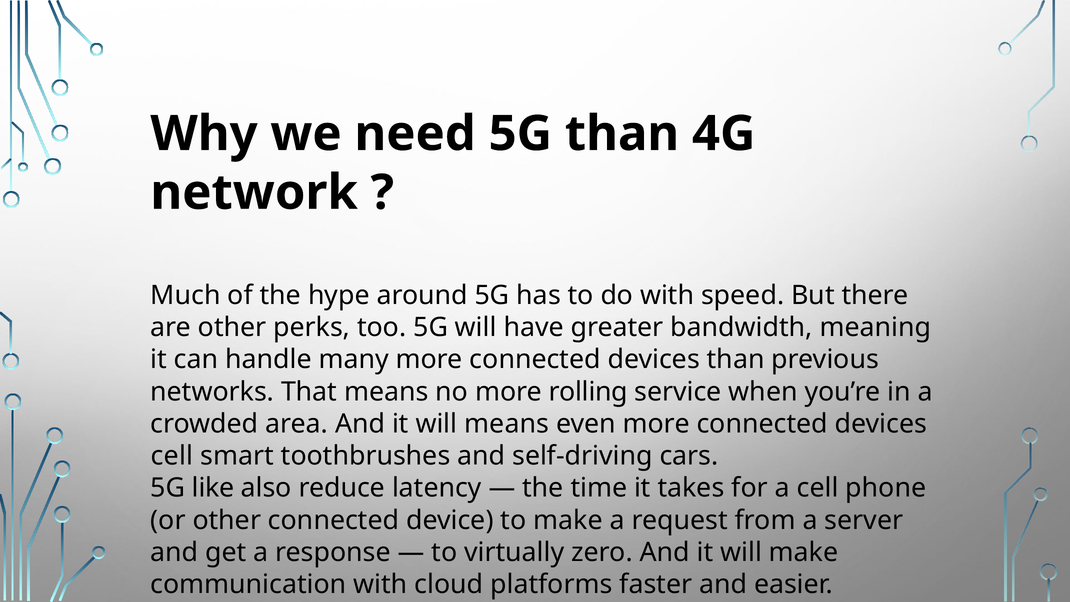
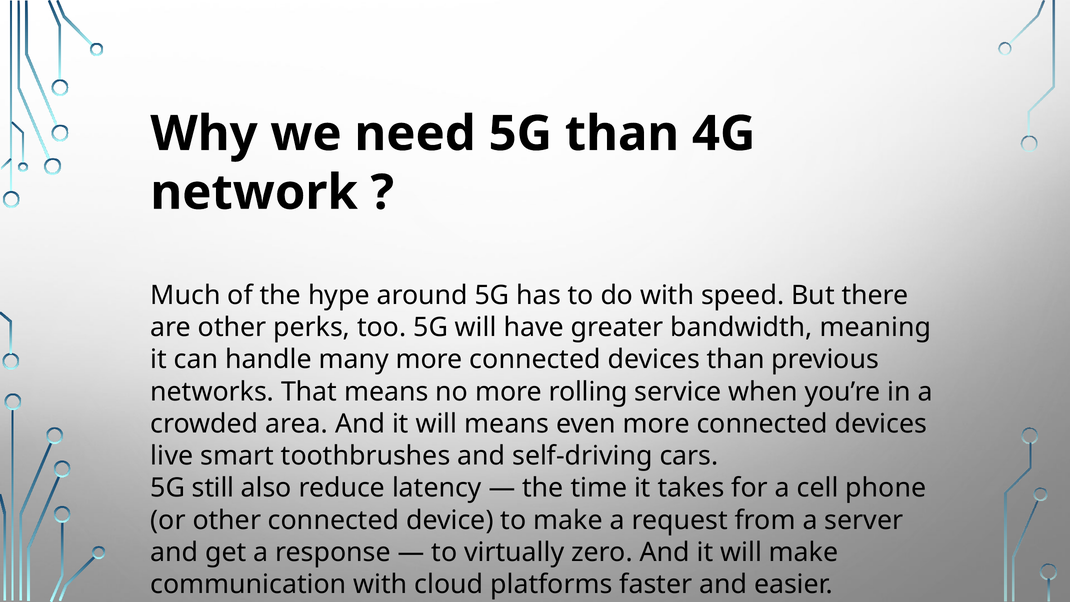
cell at (172, 456): cell -> live
like: like -> still
